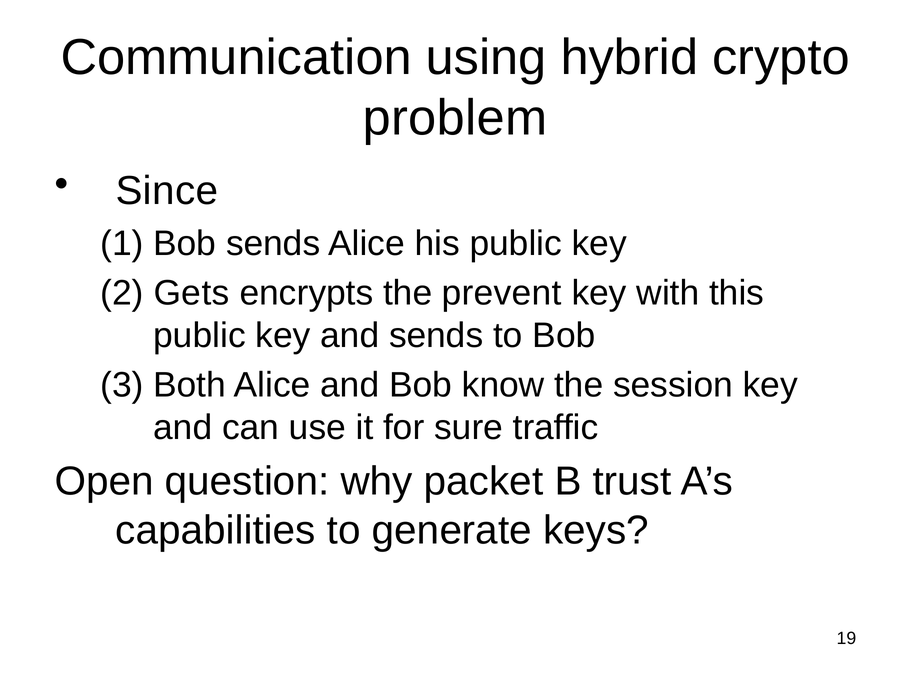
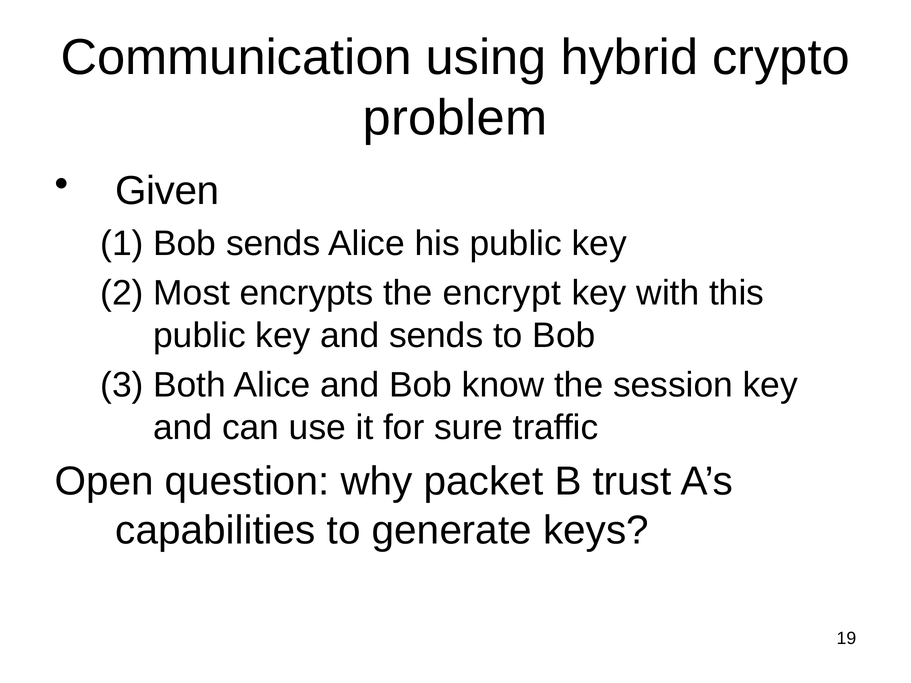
Since: Since -> Given
Gets: Gets -> Most
prevent: prevent -> encrypt
